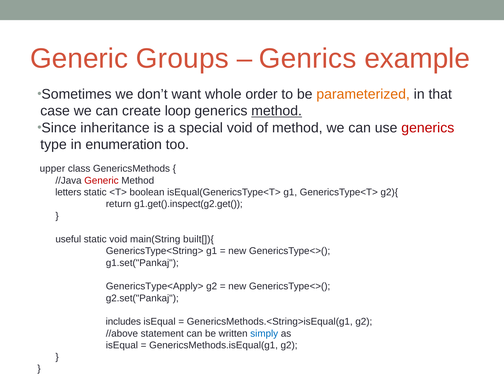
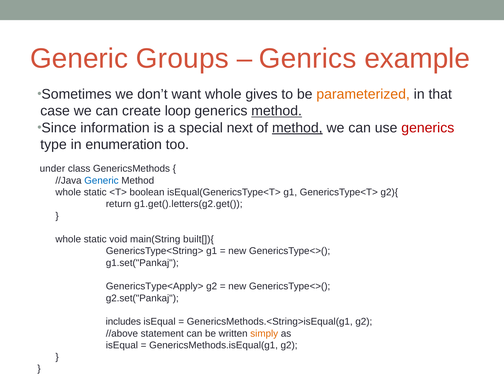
order: order -> gives
inheritance: inheritance -> information
special void: void -> next
method at (297, 128) underline: none -> present
upper: upper -> under
Generic at (101, 180) colour: red -> blue
letters at (68, 192): letters -> whole
g1.get().inspect(g2.get(: g1.get().inspect(g2.get( -> g1.get().letters(g2.get(
useful at (68, 239): useful -> whole
simply colour: blue -> orange
